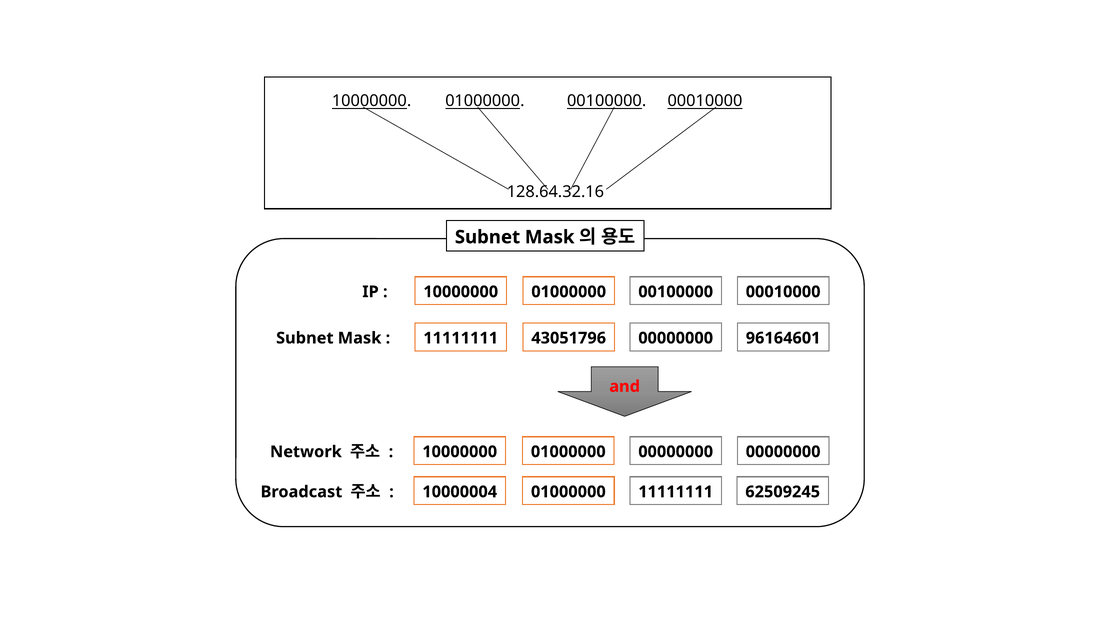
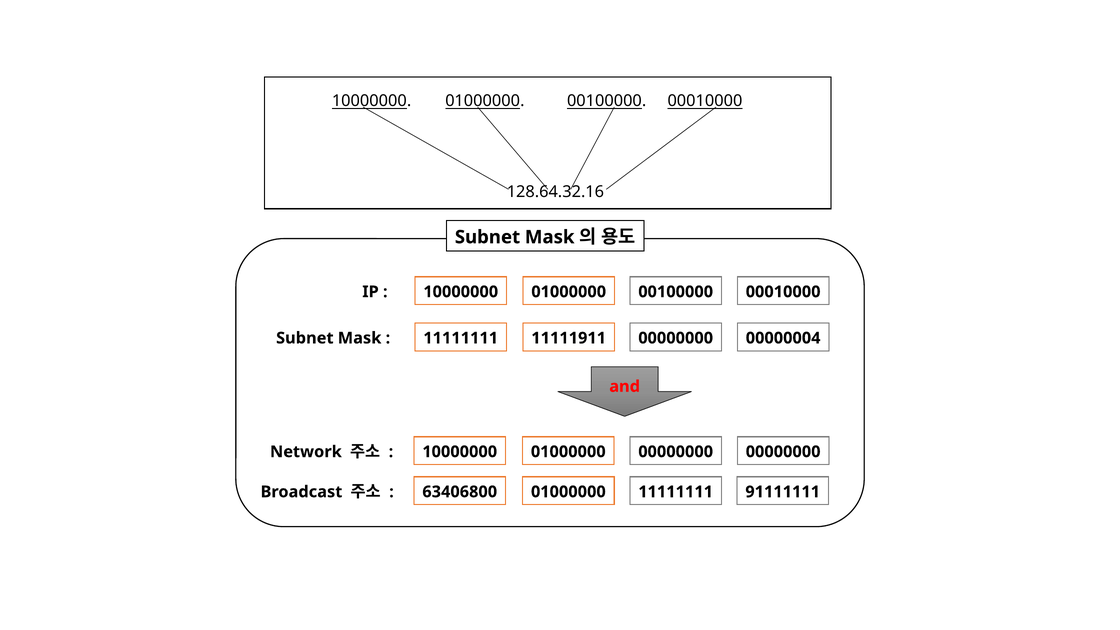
43051796: 43051796 -> 11111911
96164601: 96164601 -> 00000004
10000004: 10000004 -> 63406800
62509245: 62509245 -> 91111111
